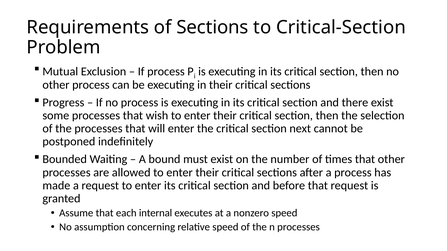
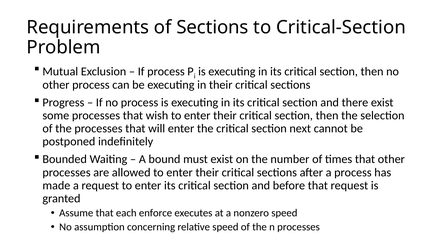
internal: internal -> enforce
